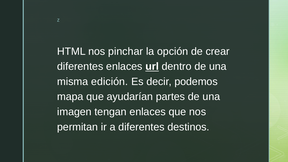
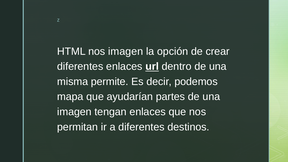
nos pinchar: pinchar -> imagen
edición: edición -> permite
